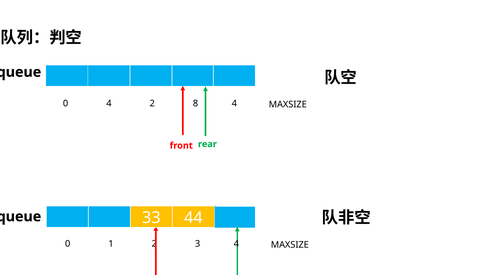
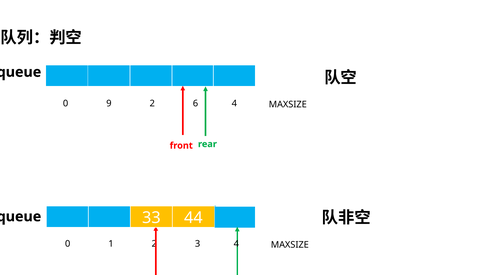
0 4: 4 -> 9
8: 8 -> 6
